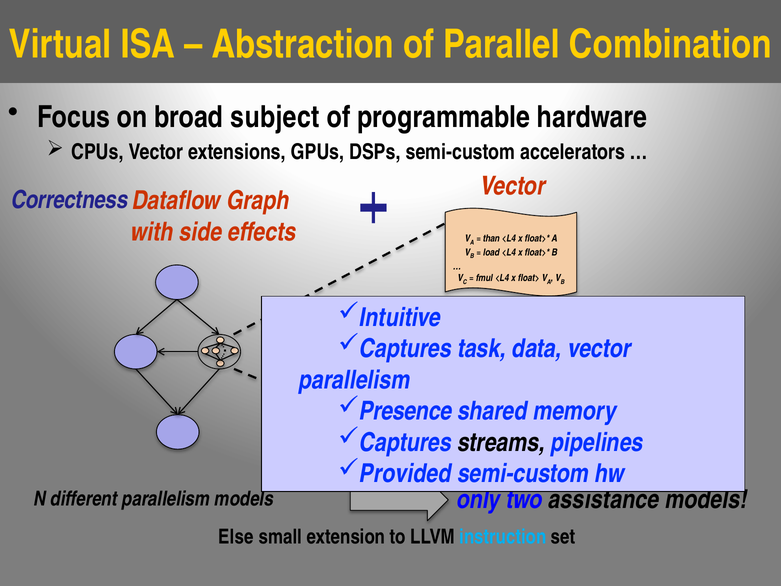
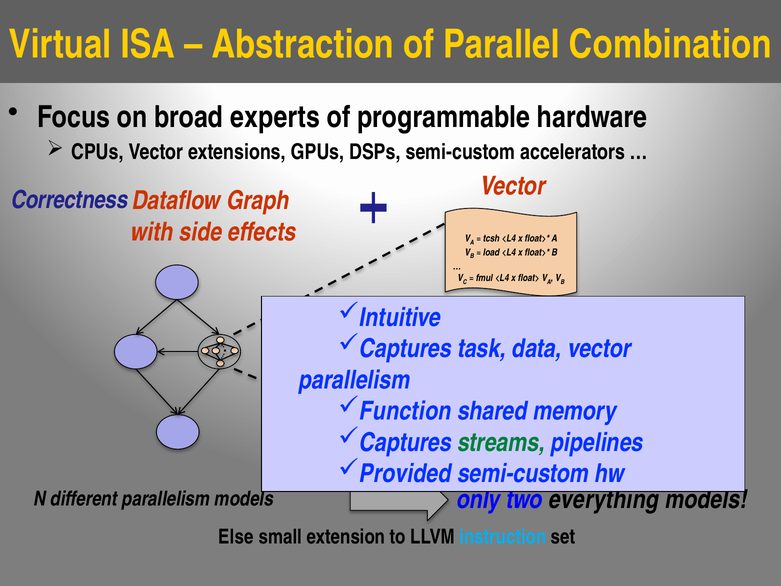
subject: subject -> experts
than: than -> tcsh
Presence: Presence -> Function
streams colour: black -> green
assistance: assistance -> everything
